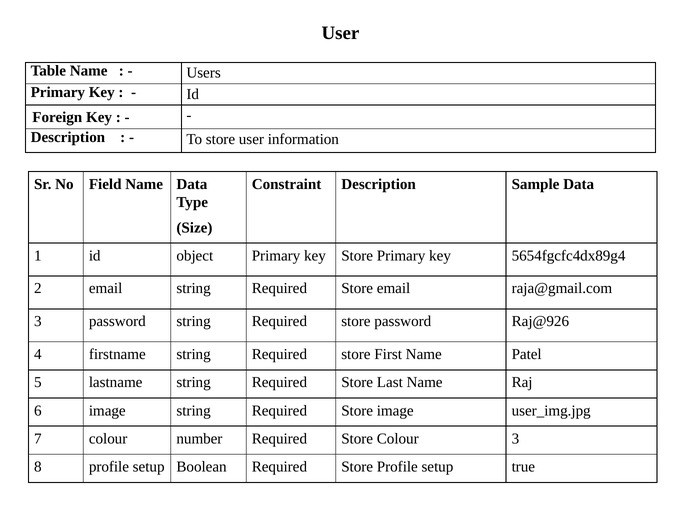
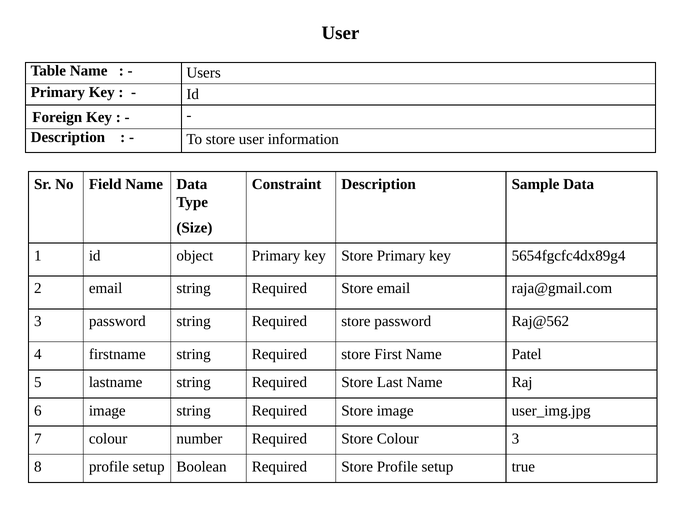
Raj@926: Raj@926 -> Raj@562
